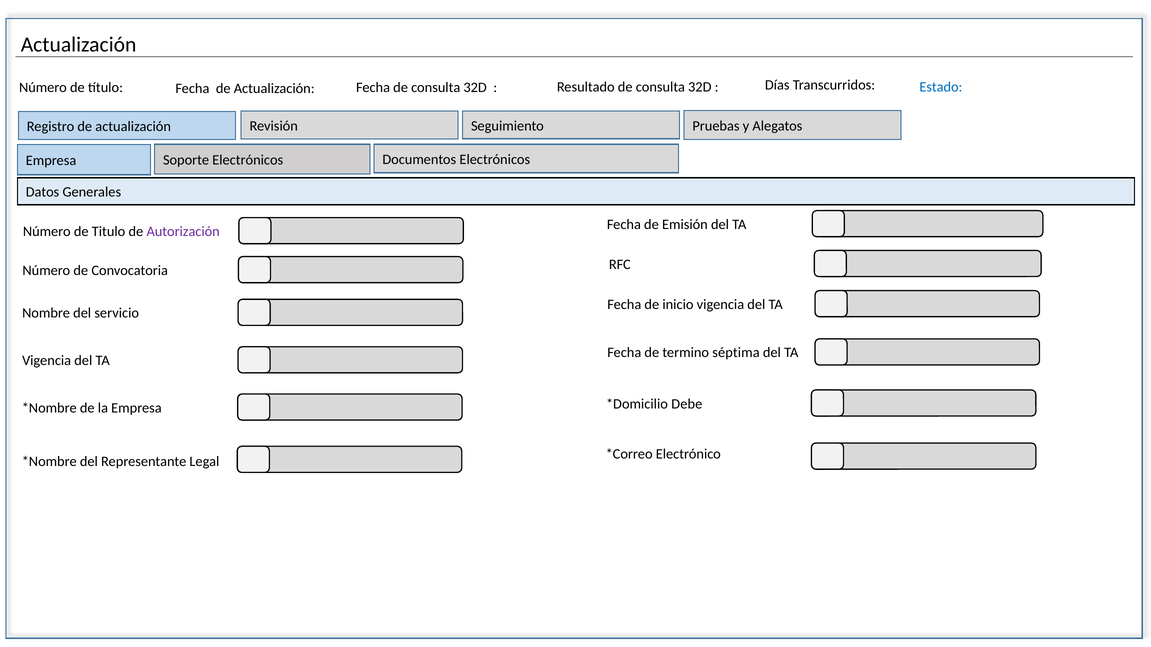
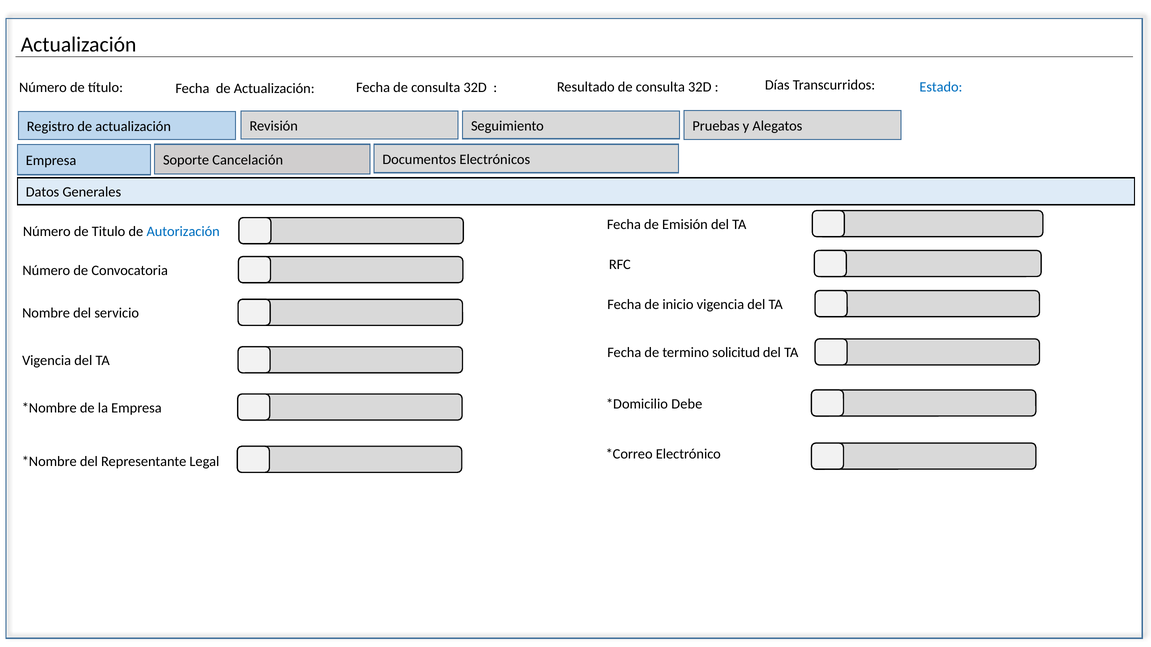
Soporte Electrónicos: Electrónicos -> Cancelación
Autorización colour: purple -> blue
séptima: séptima -> solicitud
